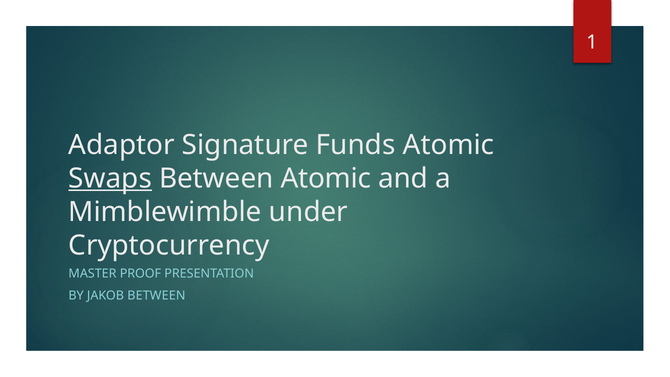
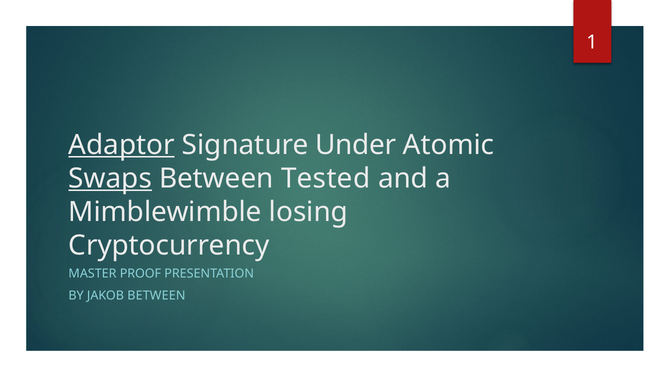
Adaptor underline: none -> present
Funds: Funds -> Under
Between Atomic: Atomic -> Tested
under: under -> losing
